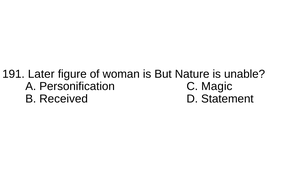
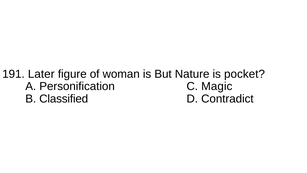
unable: unable -> pocket
Received: Received -> Classified
Statement: Statement -> Contradict
